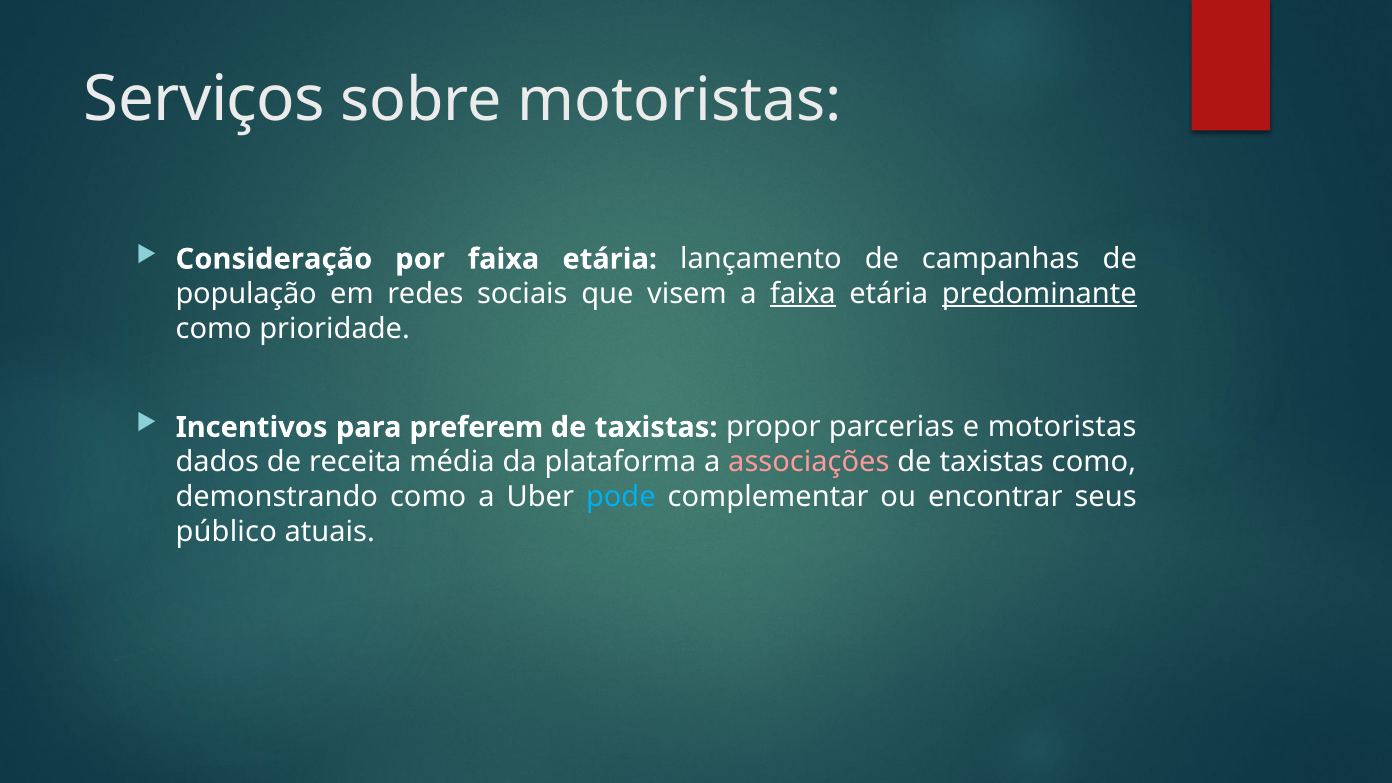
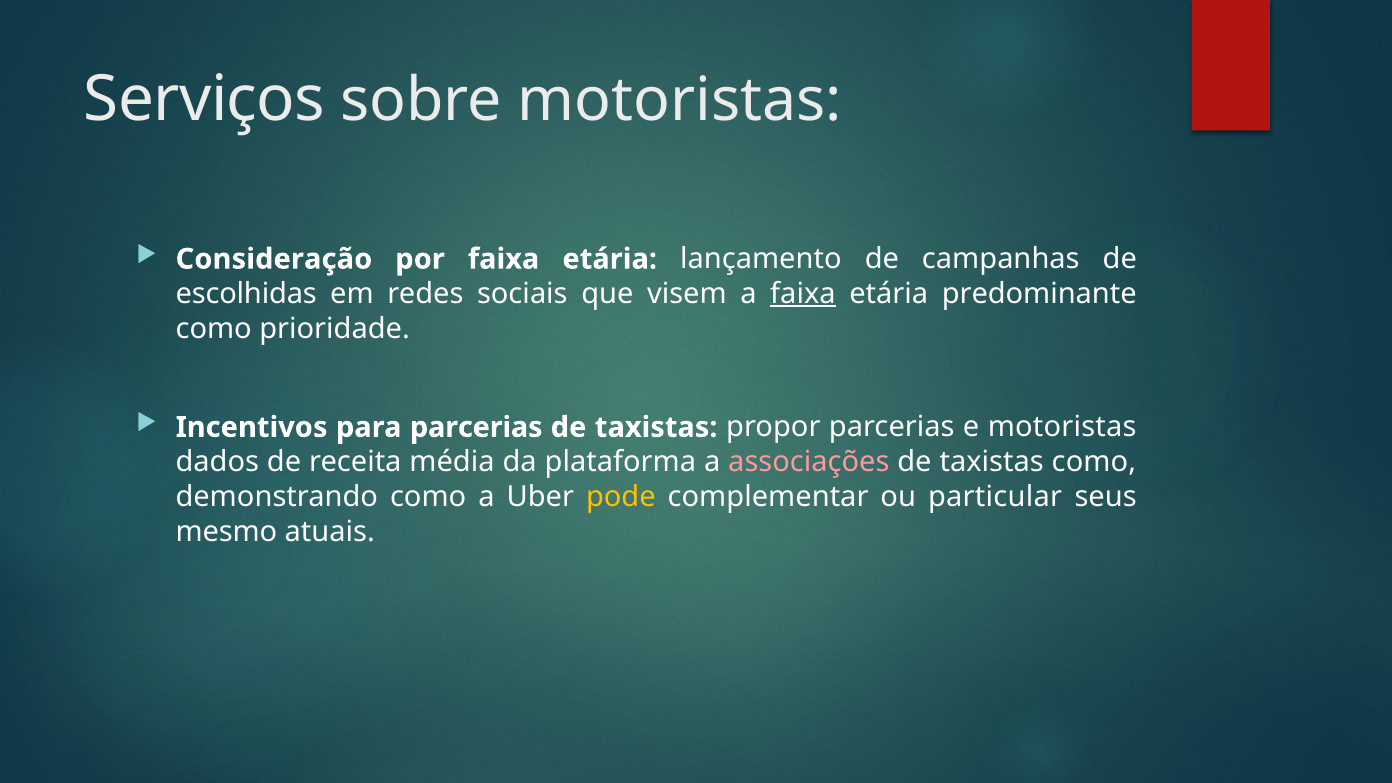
população: população -> escolhidas
predominante underline: present -> none
para preferem: preferem -> parcerias
pode colour: light blue -> yellow
encontrar: encontrar -> particular
público: público -> mesmo
